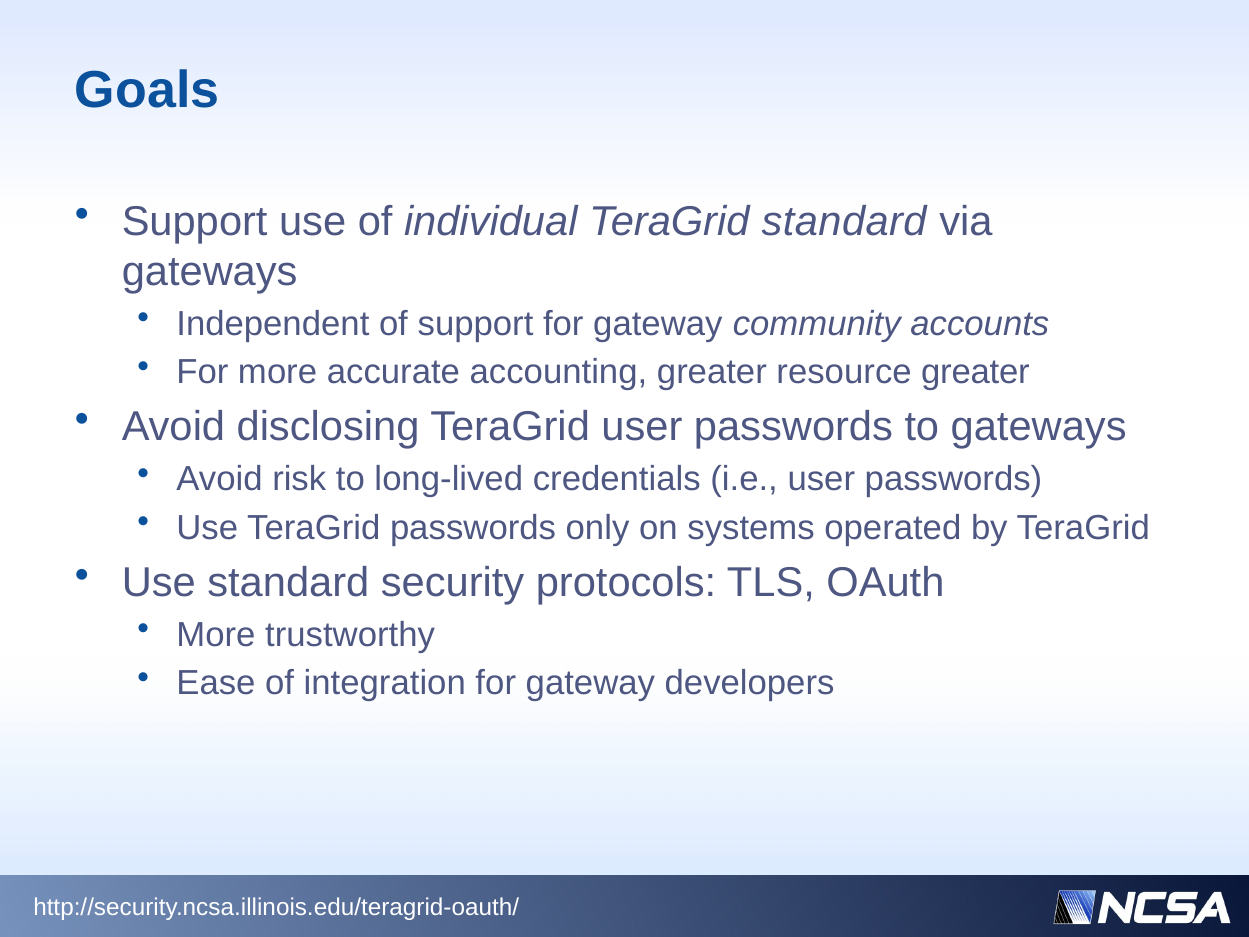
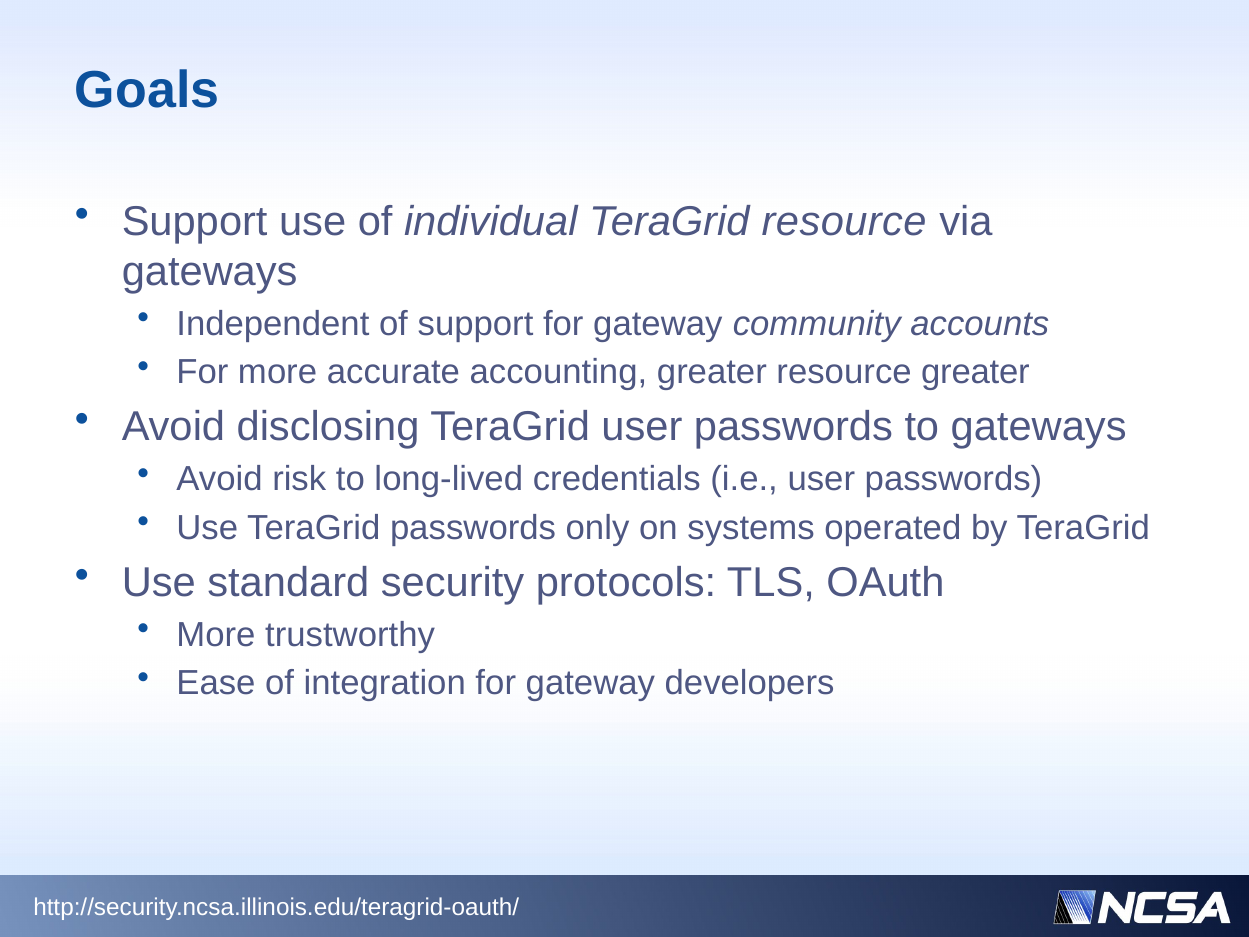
TeraGrid standard: standard -> resource
